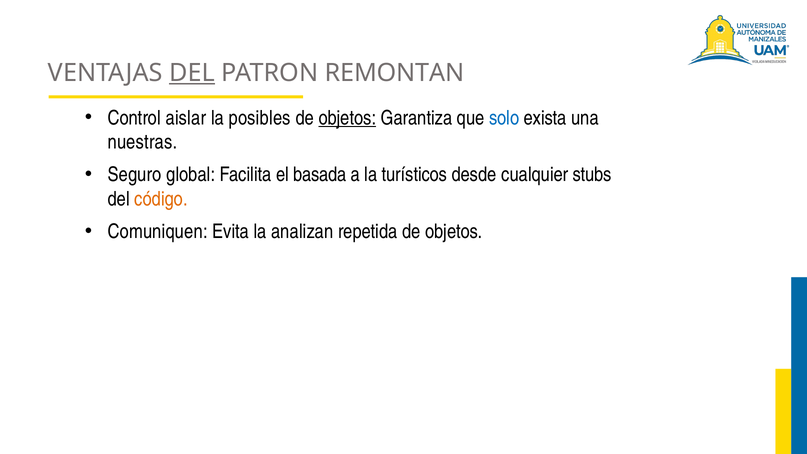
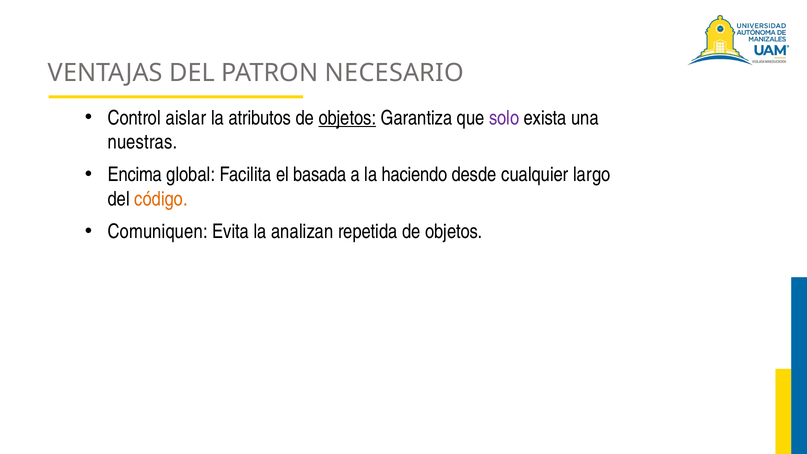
DEL at (192, 73) underline: present -> none
REMONTAN: REMONTAN -> NECESARIO
posibles: posibles -> atributos
solo colour: blue -> purple
Seguro: Seguro -> Encima
turísticos: turísticos -> haciendo
stubs: stubs -> largo
